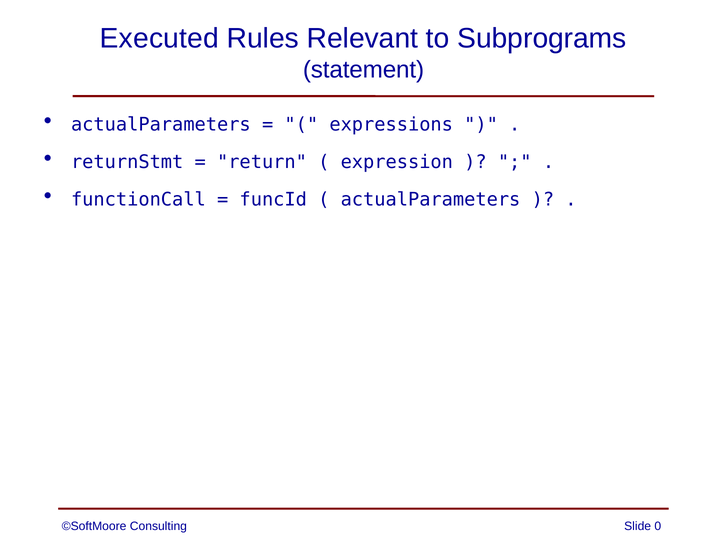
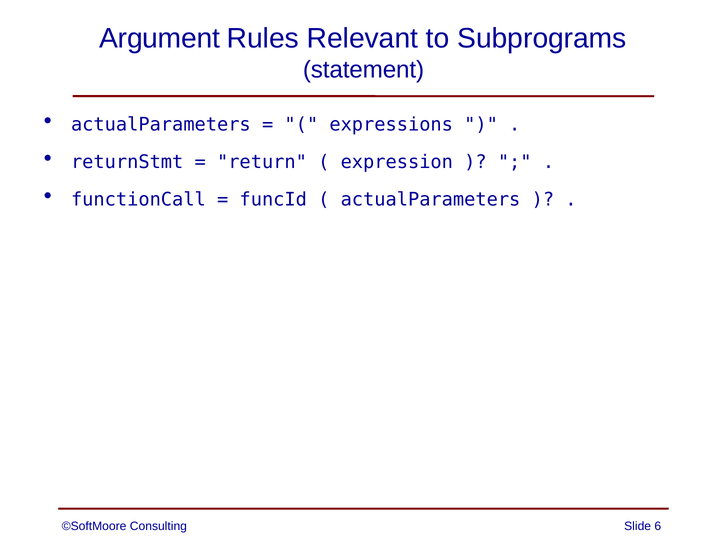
Executed: Executed -> Argument
0: 0 -> 6
